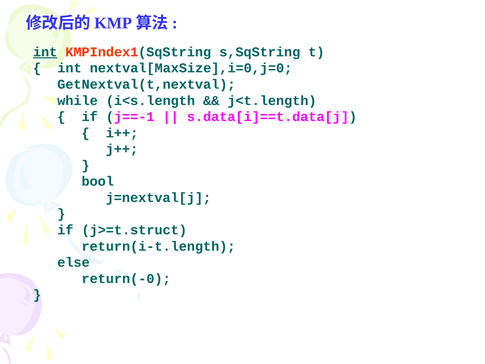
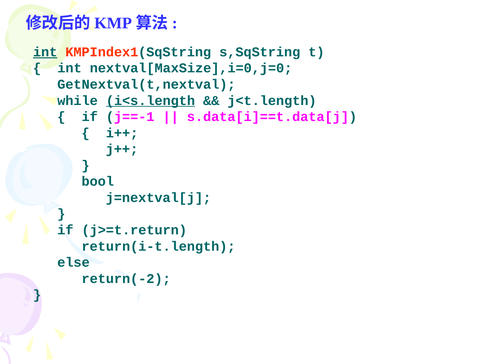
i<s.length underline: none -> present
j>=t.struct: j>=t.struct -> j>=t.return
return(-0: return(-0 -> return(-2
